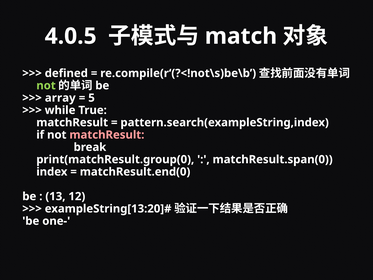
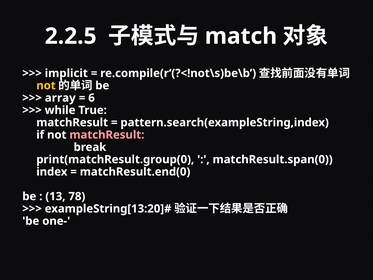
4.0.5: 4.0.5 -> 2.2.5
defined: defined -> implicit
not at (46, 85) colour: light green -> yellow
5: 5 -> 6
12: 12 -> 78
